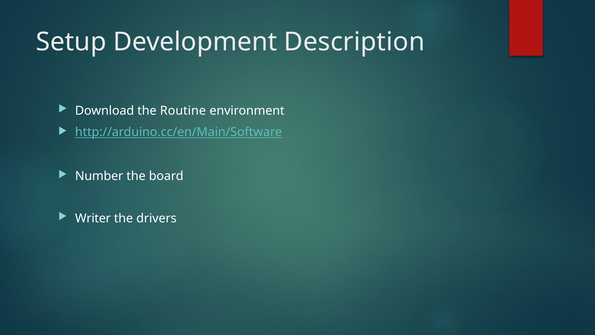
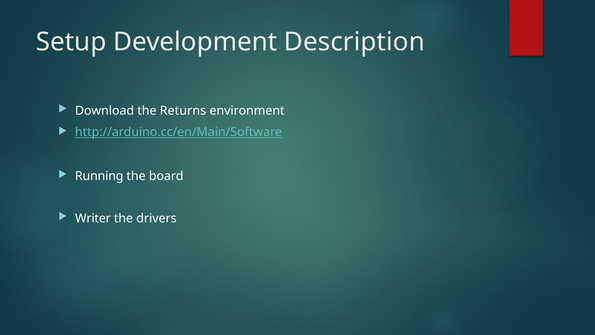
Routine: Routine -> Returns
Number: Number -> Running
